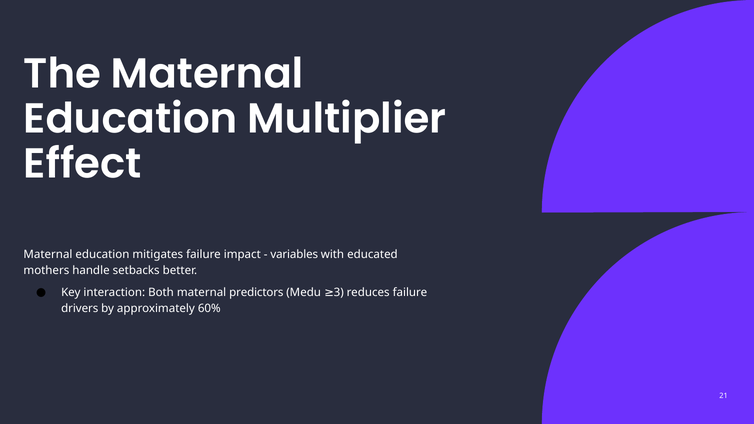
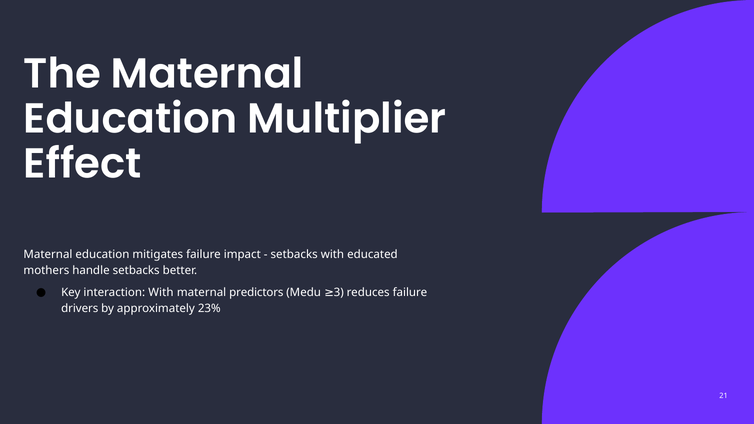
variables at (294, 254): variables -> setbacks
interaction Both: Both -> With
60%: 60% -> 23%
